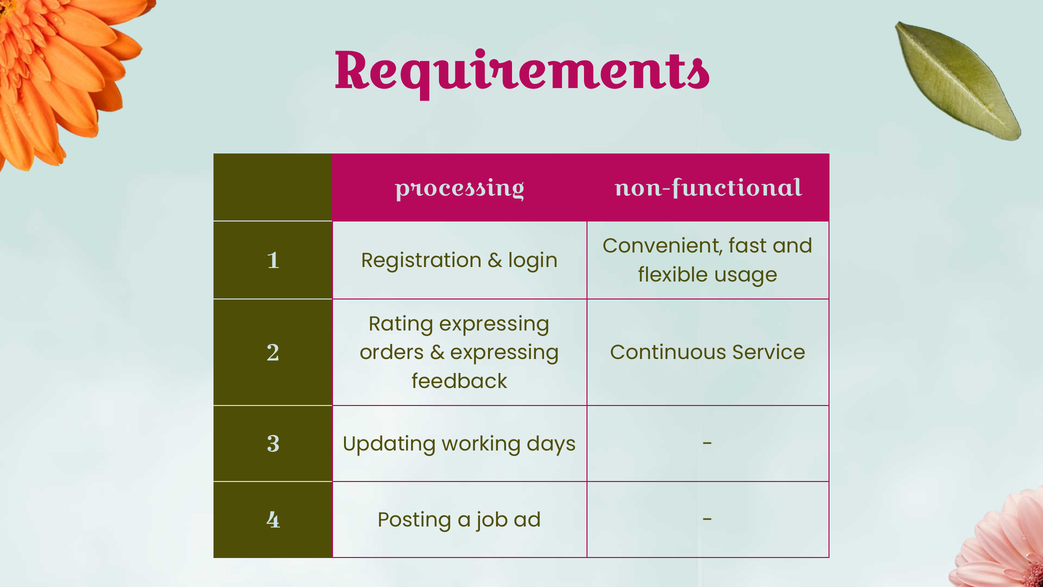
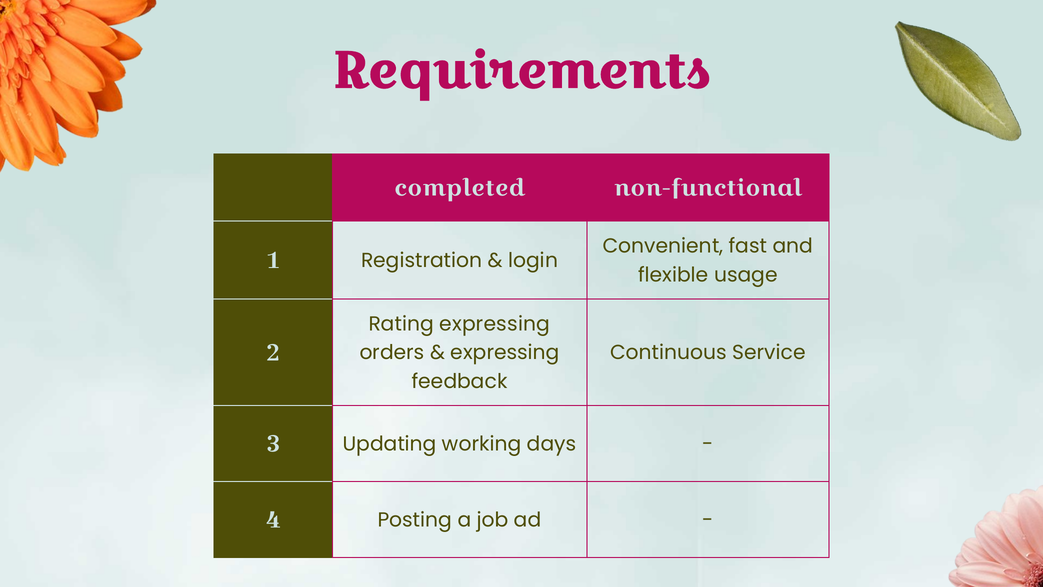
processing: processing -> completed
